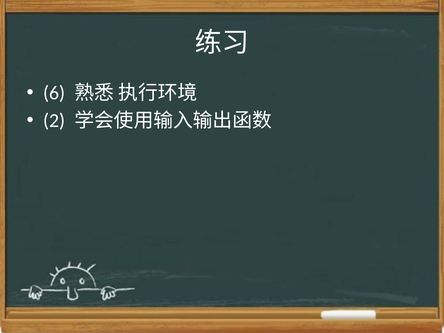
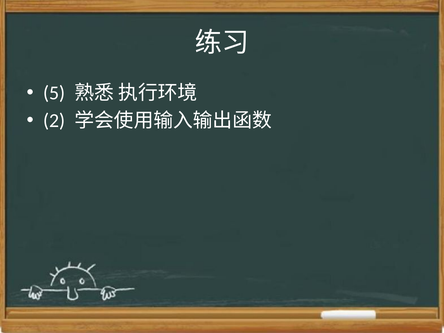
6: 6 -> 5
